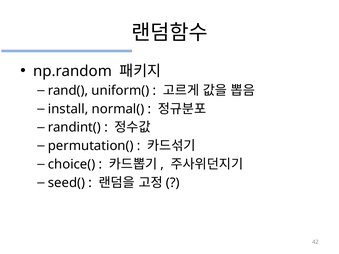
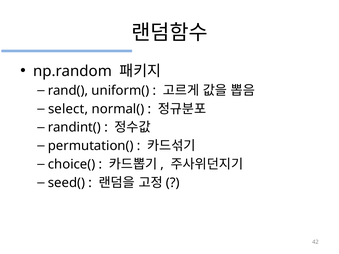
install: install -> select
